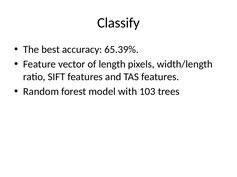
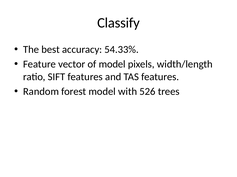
65.39%: 65.39% -> 54.33%
of length: length -> model
103: 103 -> 526
